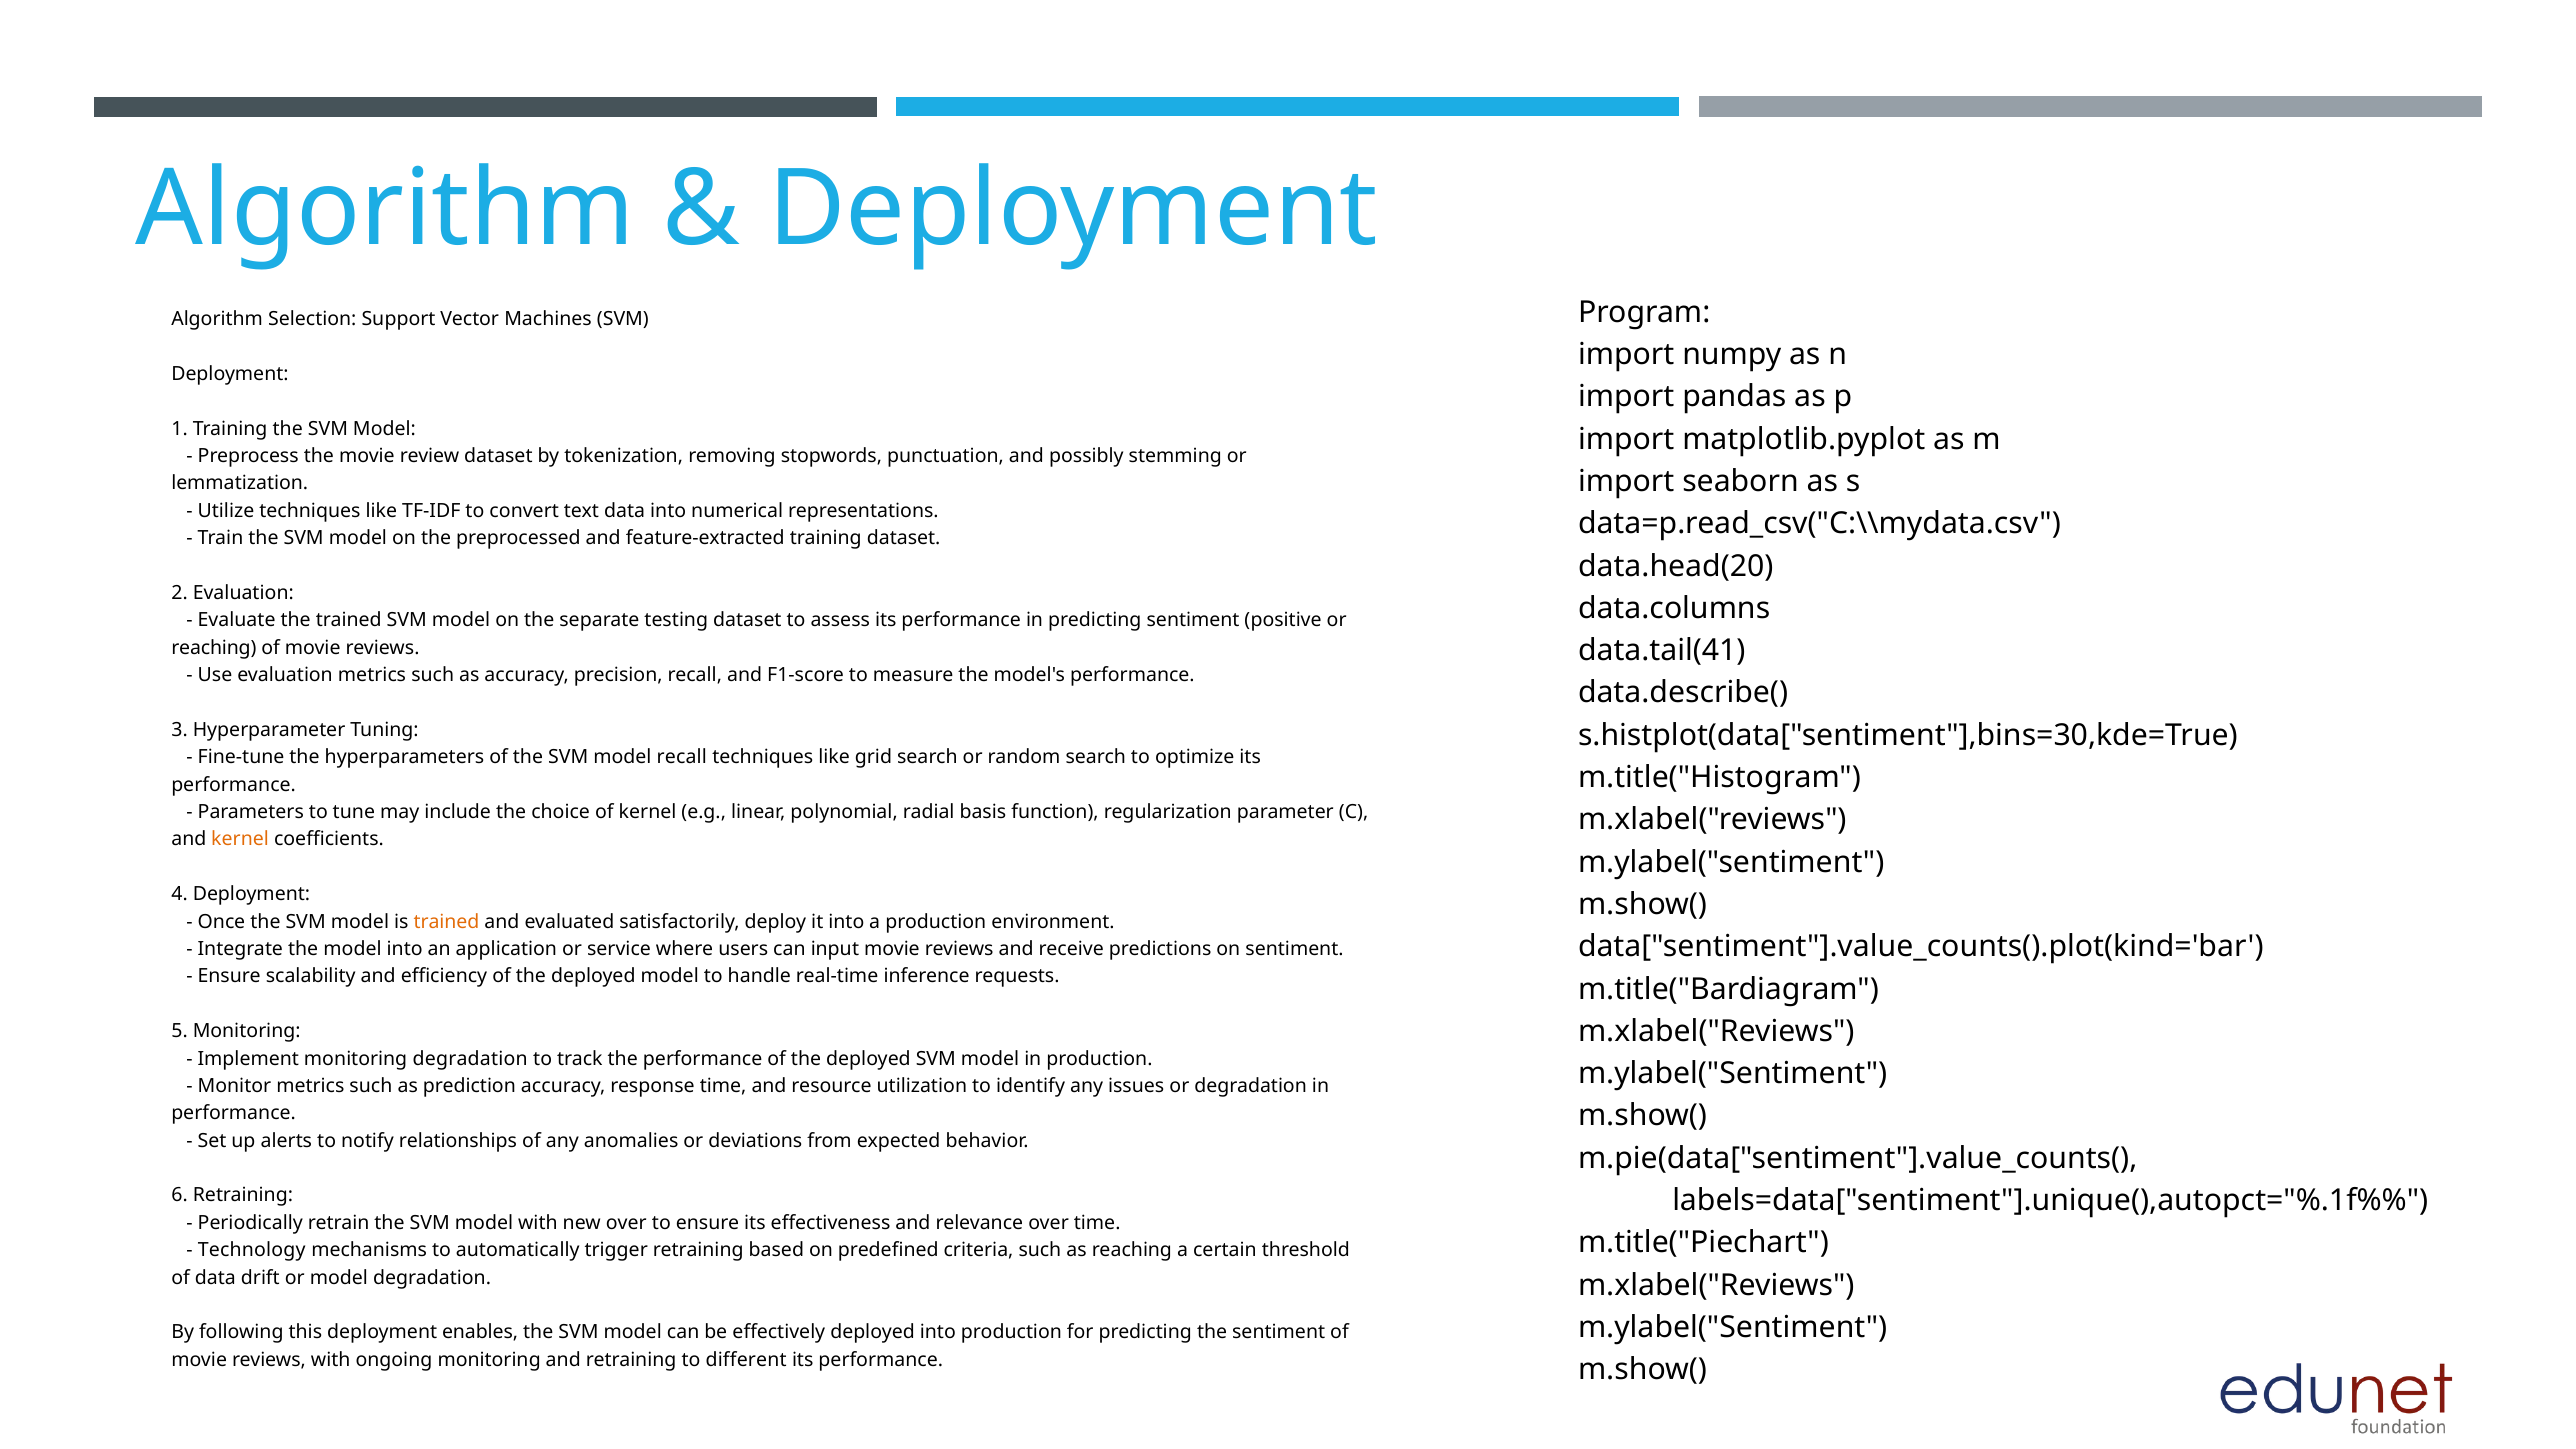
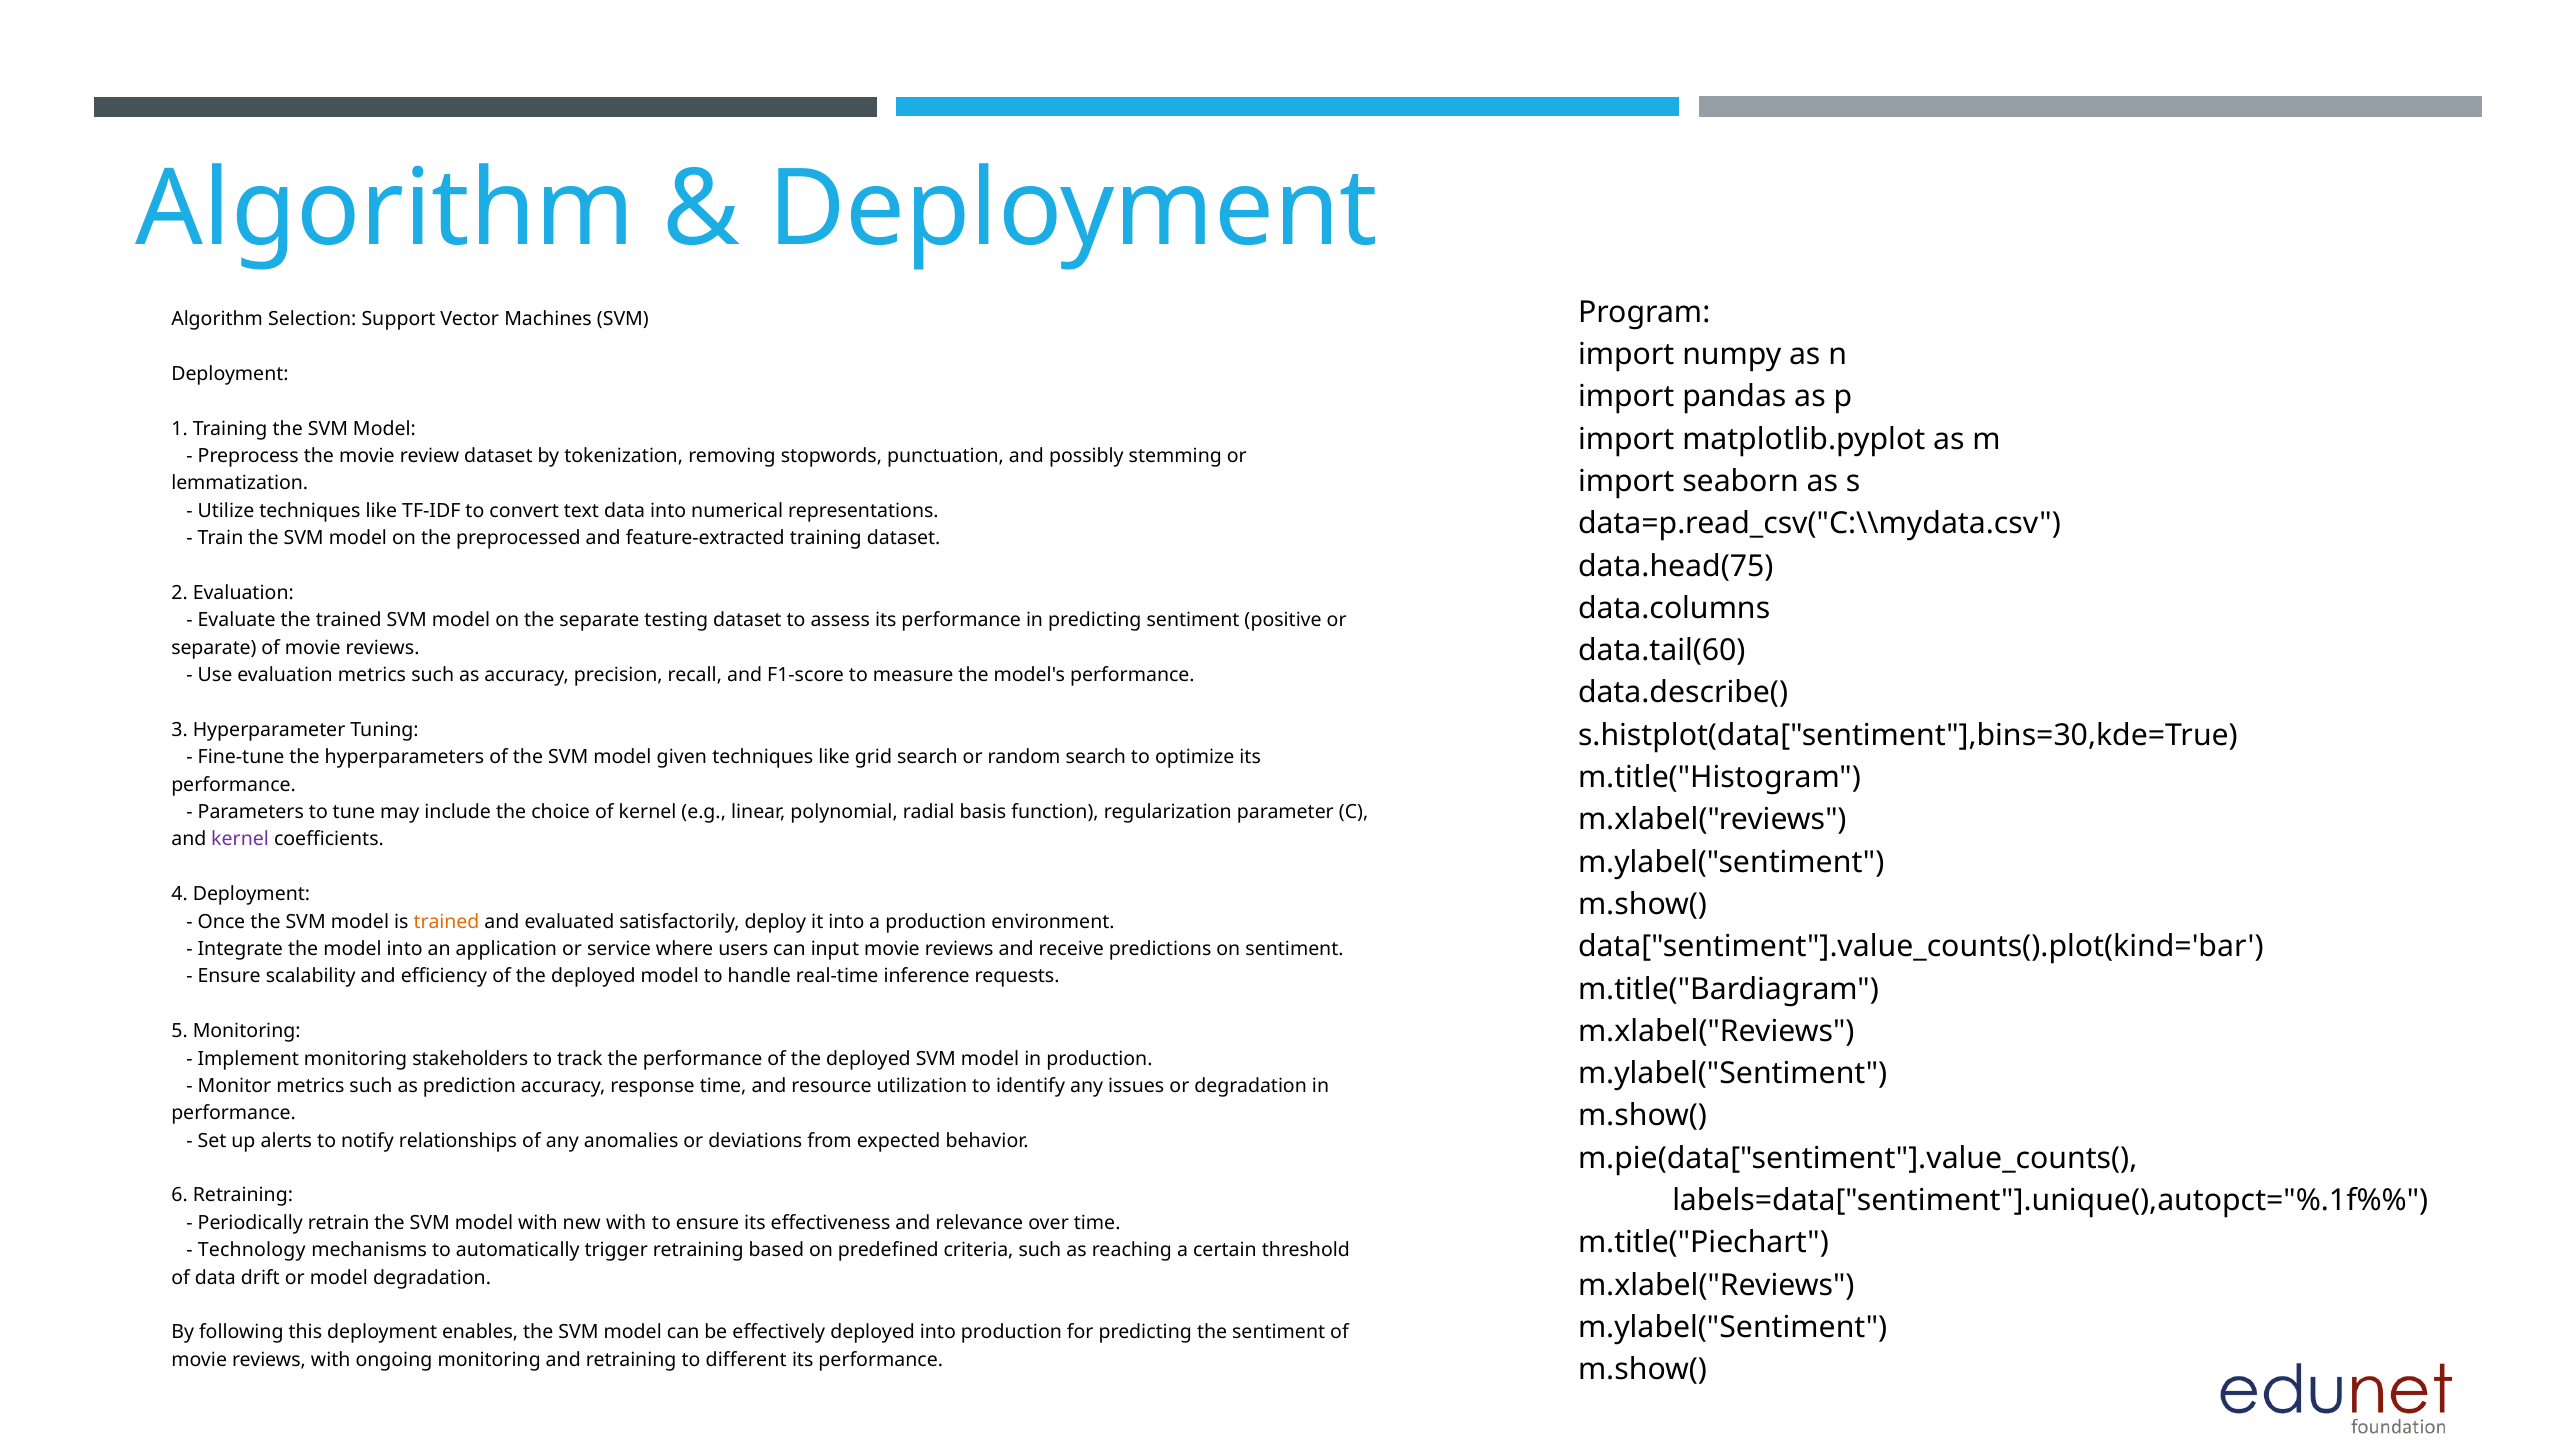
data.head(20: data.head(20 -> data.head(75
data.tail(41: data.tail(41 -> data.tail(60
reaching at (214, 648): reaching -> separate
model recall: recall -> given
kernel at (240, 840) colour: orange -> purple
monitoring degradation: degradation -> stakeholders
new over: over -> with
